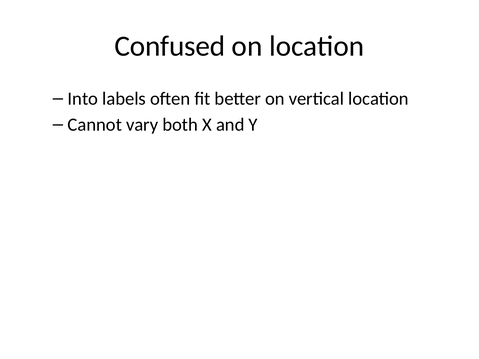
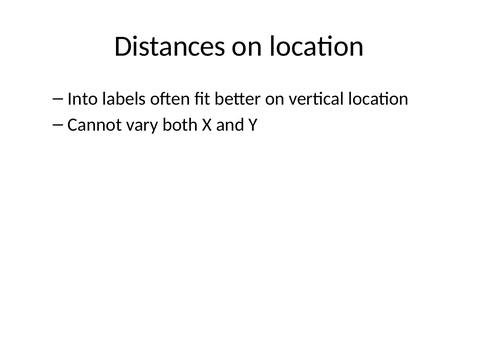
Confused: Confused -> Distances
